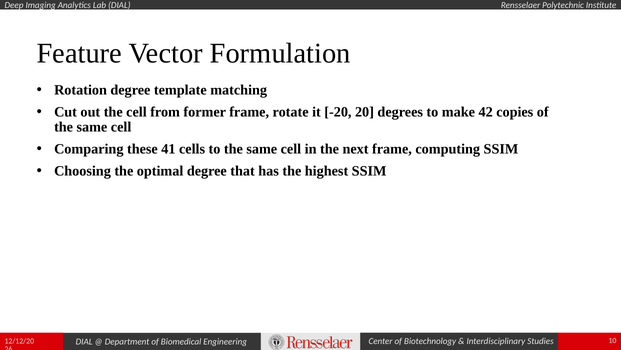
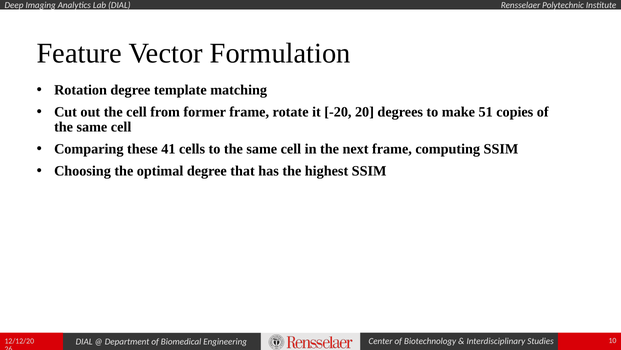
42: 42 -> 51
